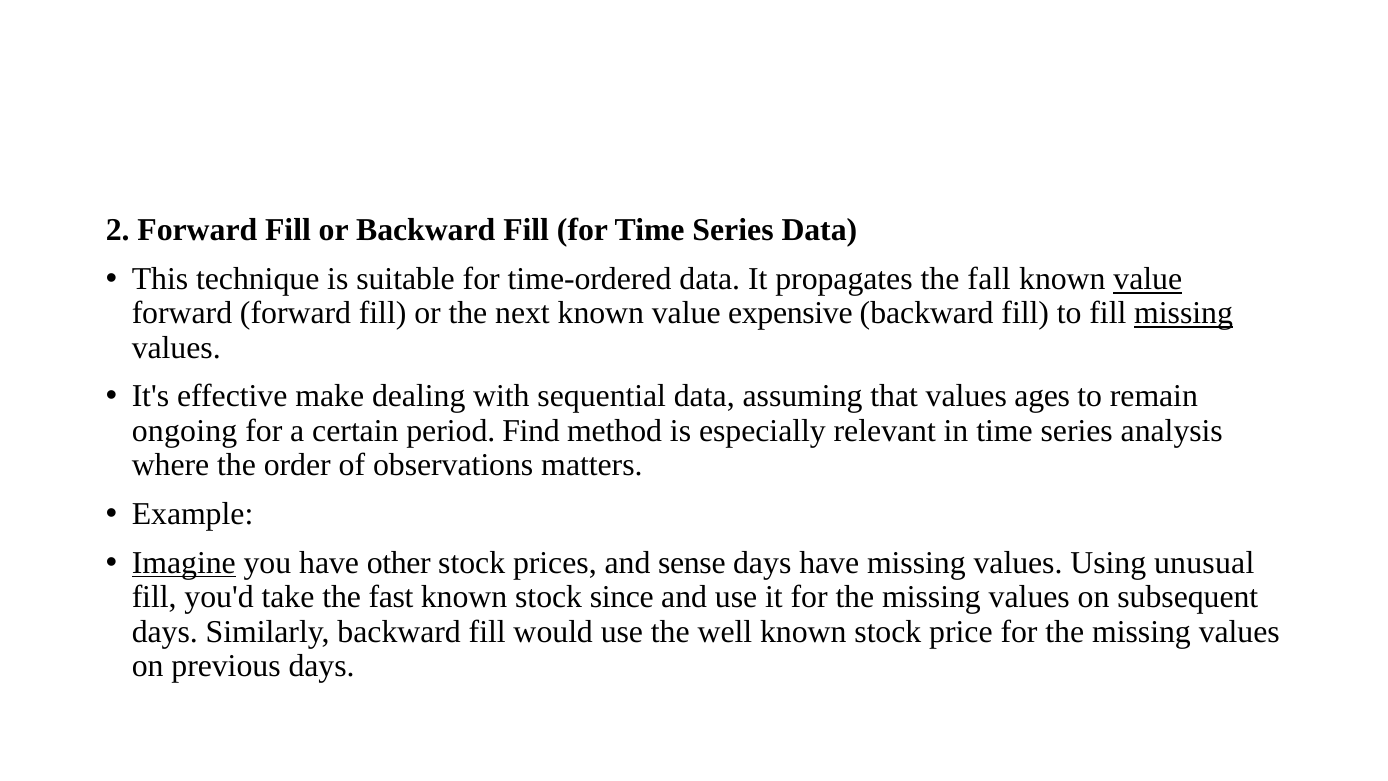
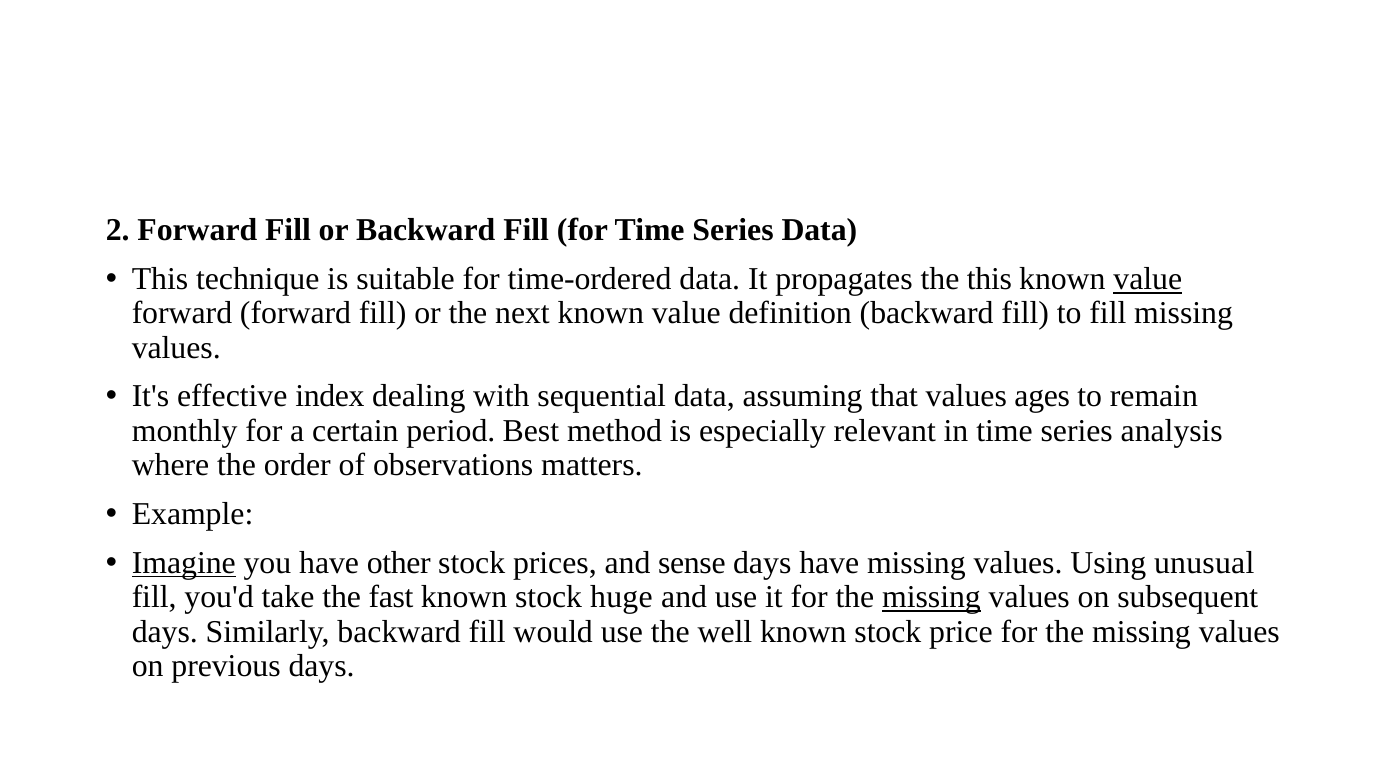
the fall: fall -> this
expensive: expensive -> definition
missing at (1184, 313) underline: present -> none
make: make -> index
ongoing: ongoing -> monthly
Find: Find -> Best
since: since -> huge
missing at (932, 597) underline: none -> present
